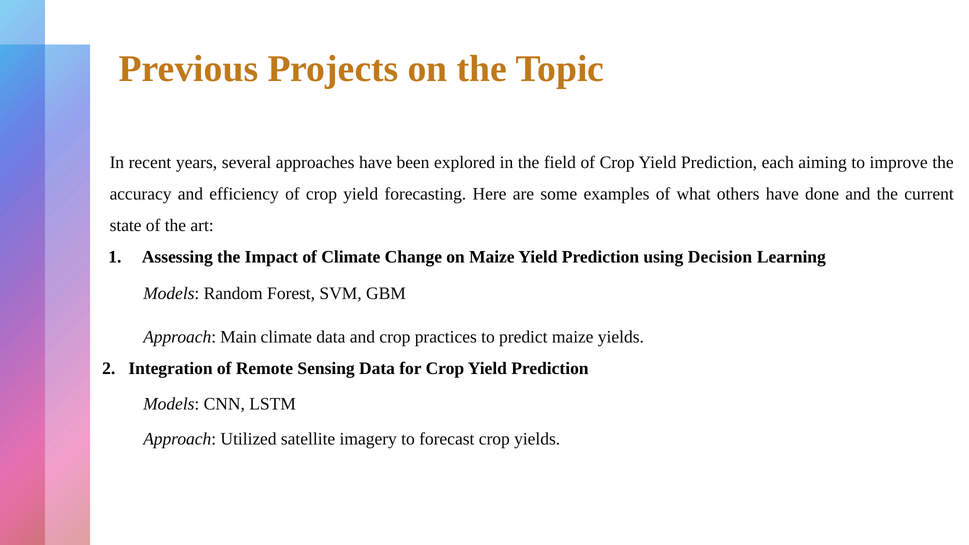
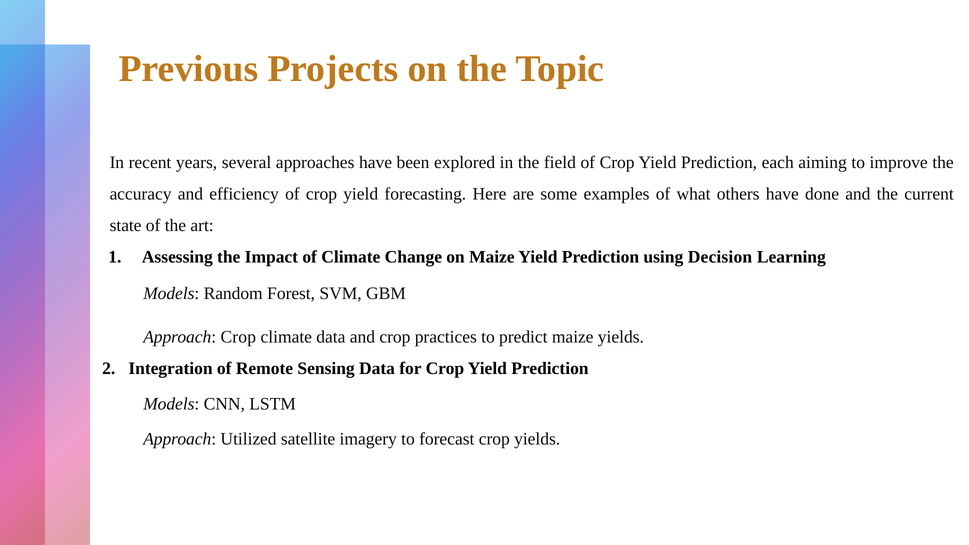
Approach Main: Main -> Crop
